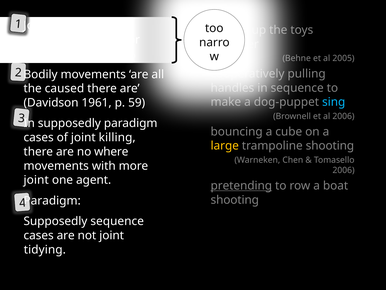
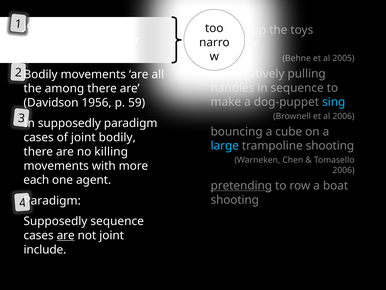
caused: caused -> among
1961: 1961 -> 1956
of joint killing: killing -> bodily
large colour: yellow -> light blue
where: where -> killing
joint at (36, 180): joint -> each
are at (66, 235) underline: none -> present
tidying at (45, 249): tidying -> include
